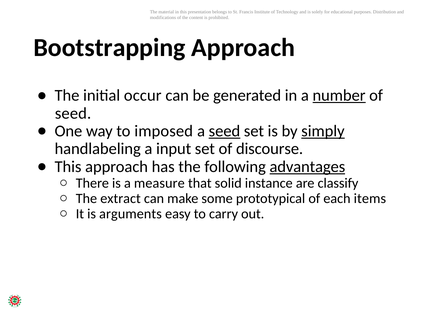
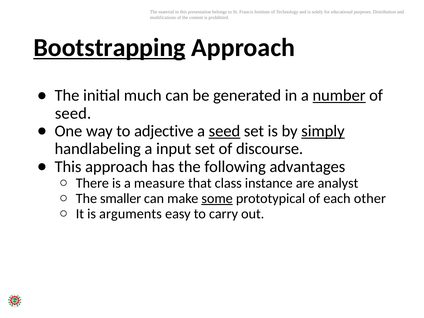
Bootstrapping underline: none -> present
occur: occur -> much
imposed: imposed -> adjective
advantages underline: present -> none
solid: solid -> class
classify: classify -> analyst
extract: extract -> smaller
some underline: none -> present
items: items -> other
